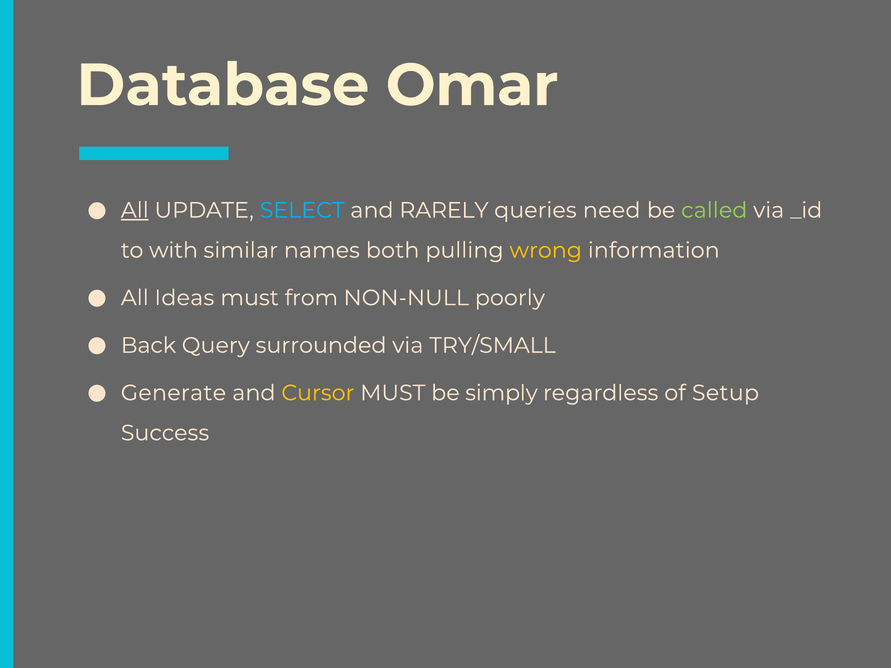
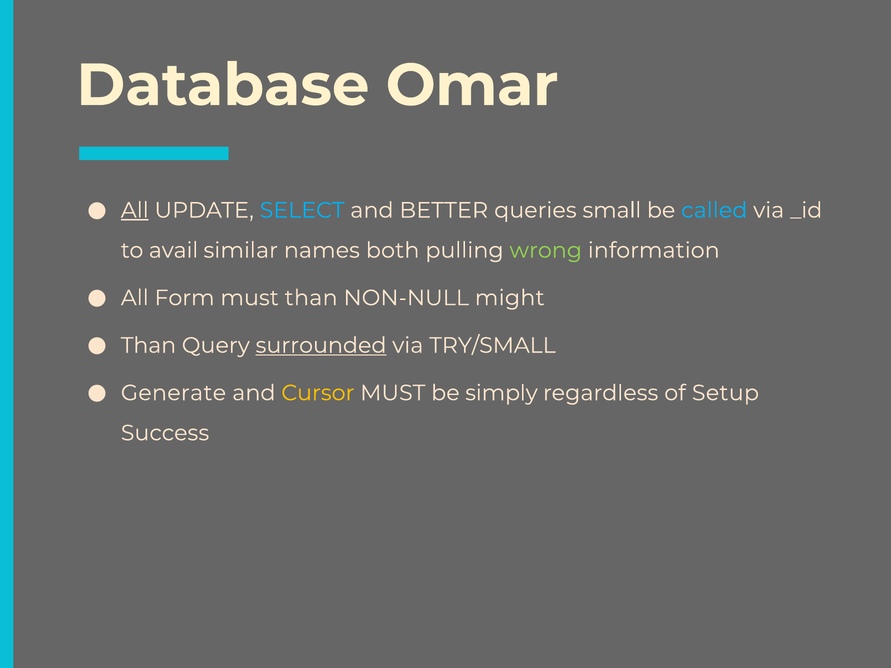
RARELY: RARELY -> BETTER
need: need -> small
called colour: light green -> light blue
with: with -> avail
wrong colour: yellow -> light green
Ideas: Ideas -> Form
must from: from -> than
poorly: poorly -> might
Back at (148, 346): Back -> Than
surrounded underline: none -> present
